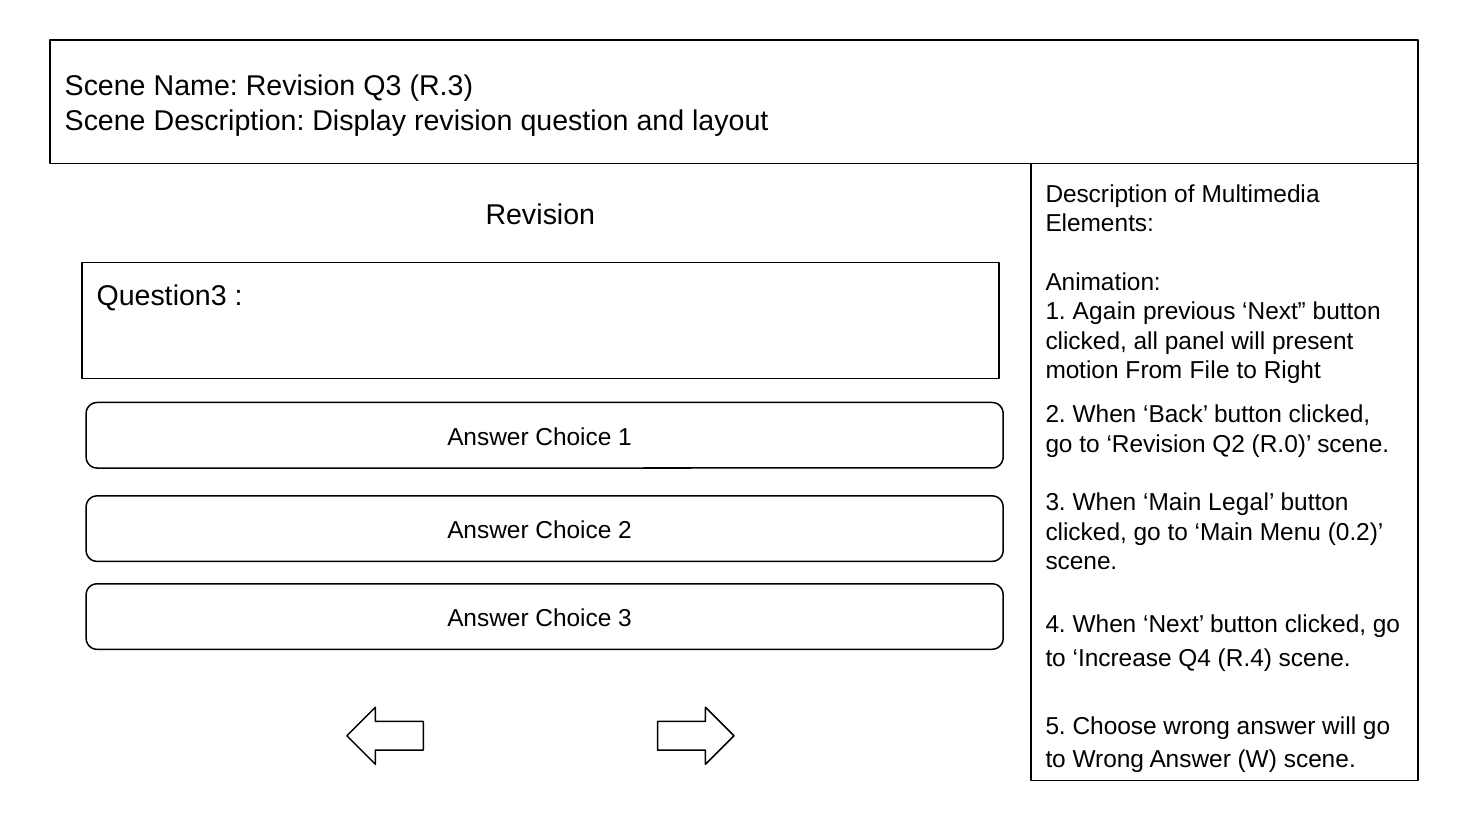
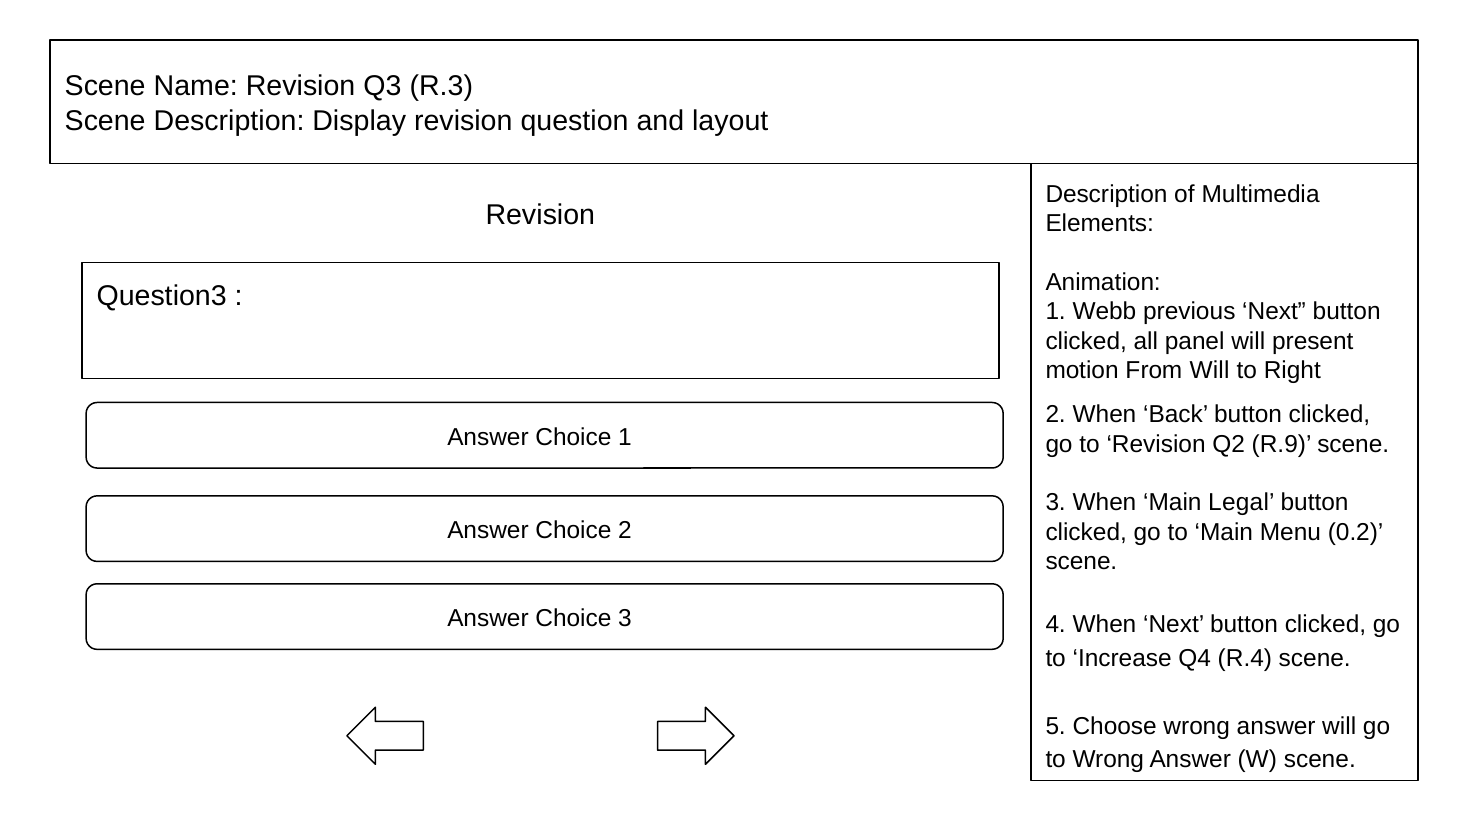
Again: Again -> Webb
From File: File -> Will
R.0: R.0 -> R.9
